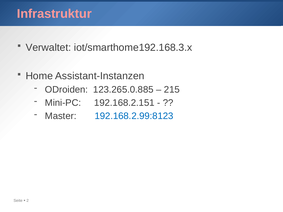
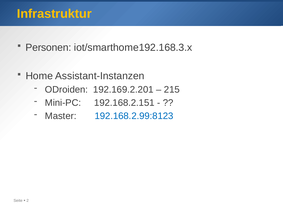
Infrastruktur colour: pink -> yellow
Verwaltet: Verwaltet -> Personen
123.265.0.885: 123.265.0.885 -> 192.169.2.201
